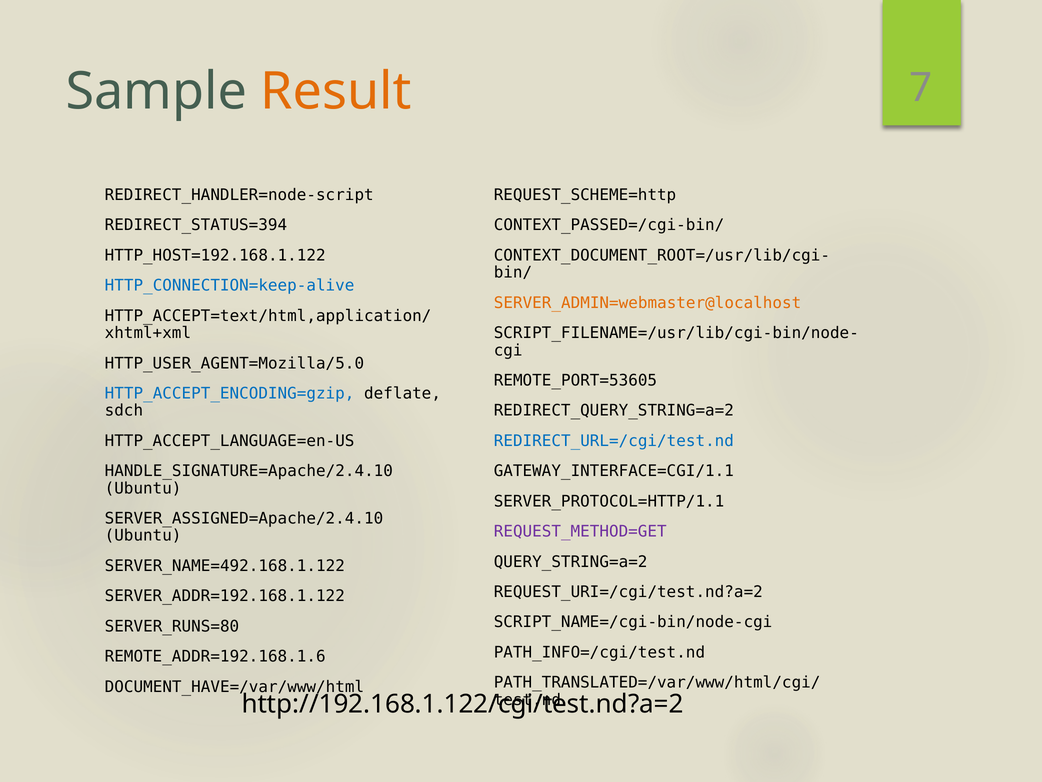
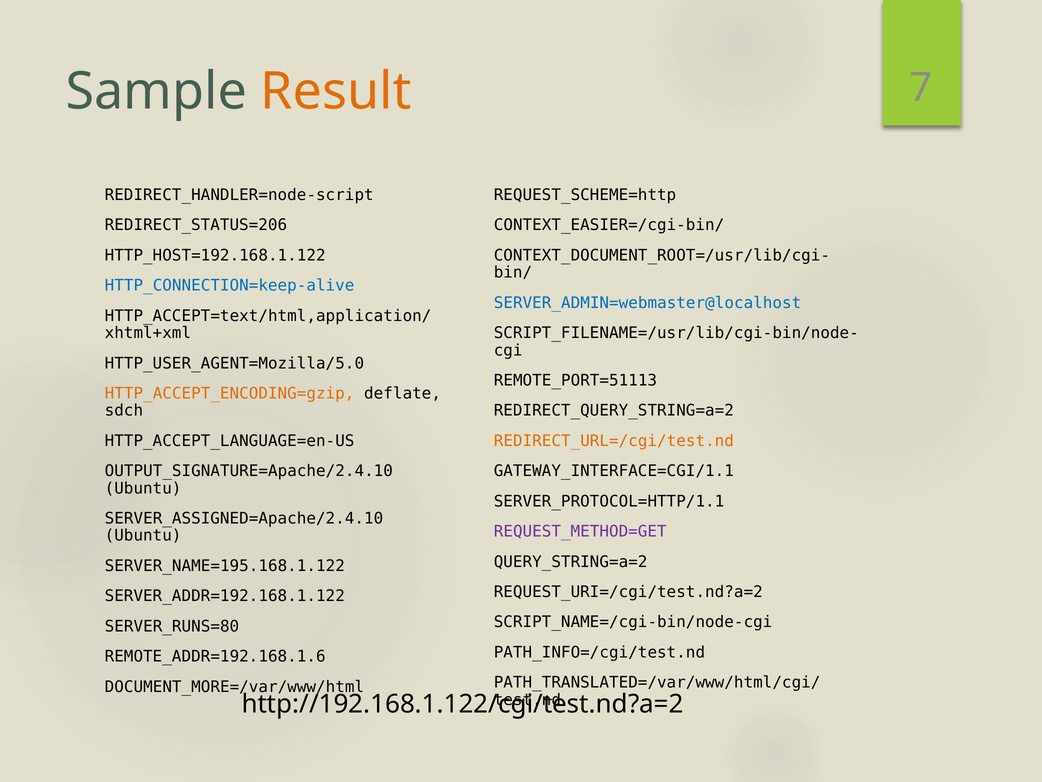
REDIRECT_STATUS=394: REDIRECT_STATUS=394 -> REDIRECT_STATUS=206
CONTEXT_PASSED=/cgi-bin/: CONTEXT_PASSED=/cgi-bin/ -> CONTEXT_EASIER=/cgi-bin/
SERVER_ADMIN=webmaster@localhost colour: orange -> blue
REMOTE_PORT=53605: REMOTE_PORT=53605 -> REMOTE_PORT=51113
HTTP_ACCEPT_ENCODING=gzip colour: blue -> orange
REDIRECT_URL=/cgi/test.nd colour: blue -> orange
HANDLE_SIGNATURE=Apache/2.4.10: HANDLE_SIGNATURE=Apache/2.4.10 -> OUTPUT_SIGNATURE=Apache/2.4.10
SERVER_NAME=492.168.1.122: SERVER_NAME=492.168.1.122 -> SERVER_NAME=195.168.1.122
DOCUMENT_HAVE=/var/www/html: DOCUMENT_HAVE=/var/www/html -> DOCUMENT_MORE=/var/www/html
